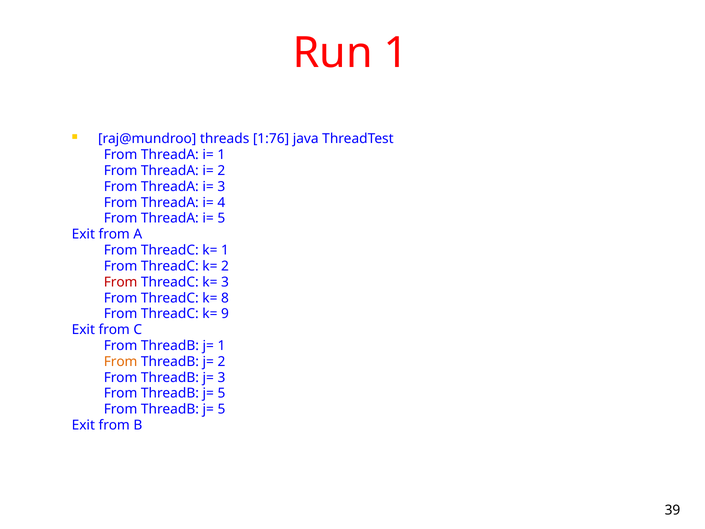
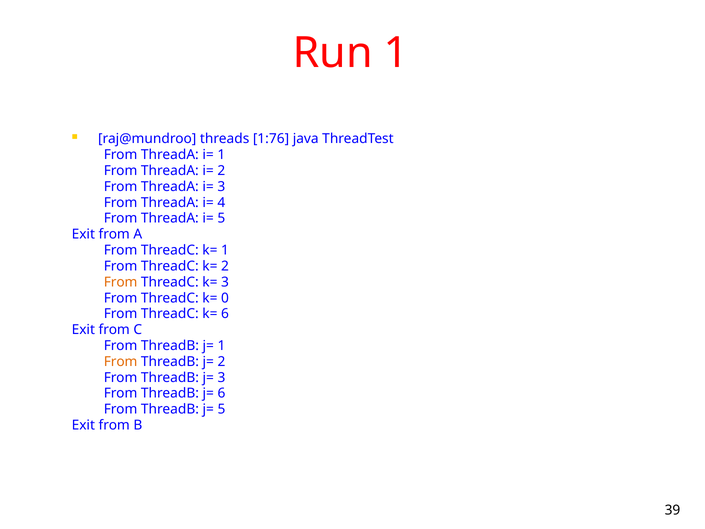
From at (121, 282) colour: red -> orange
8: 8 -> 0
k= 9: 9 -> 6
5 at (221, 393): 5 -> 6
